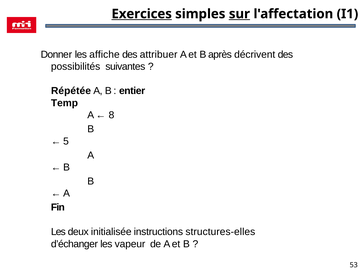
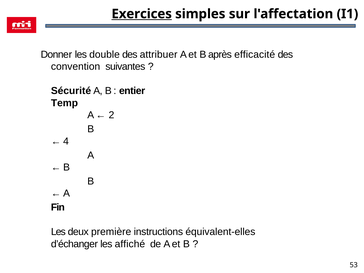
sur underline: present -> none
affiche: affiche -> double
décrivent: décrivent -> efficacité
possibilités: possibilités -> convention
Répétée: Répétée -> Sécurité
8: 8 -> 2
5: 5 -> 4
initialisée: initialisée -> première
structures-elles: structures-elles -> équivalent-elles
vapeur: vapeur -> affiché
